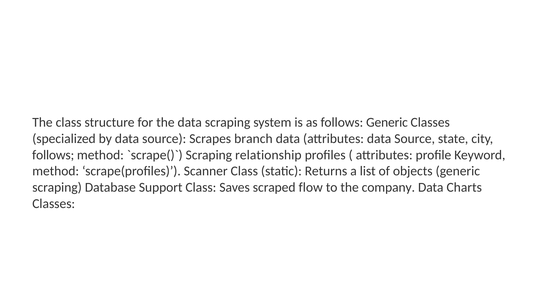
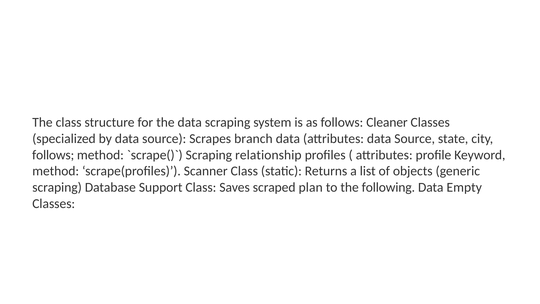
follows Generic: Generic -> Cleaner
flow: flow -> plan
company: company -> following
Charts: Charts -> Empty
